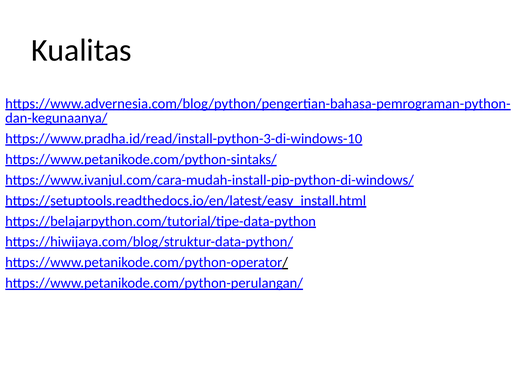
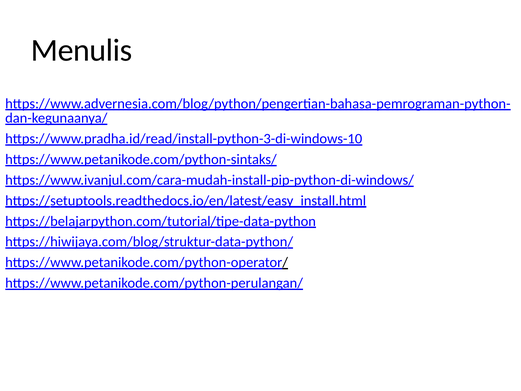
Kualitas: Kualitas -> Menulis
